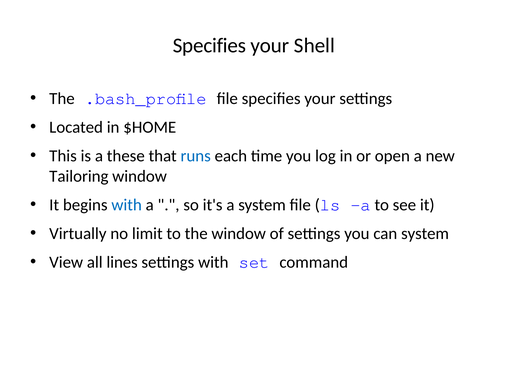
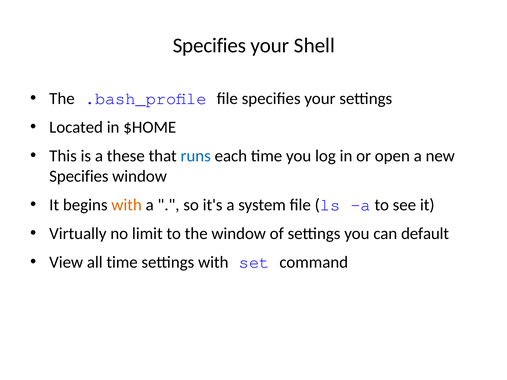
Tailoring at (79, 176): Tailoring -> Specifies
with at (127, 205) colour: blue -> orange
can system: system -> default
all lines: lines -> time
